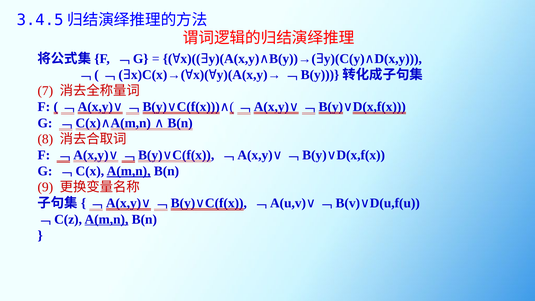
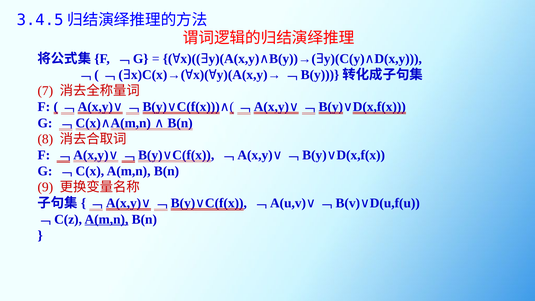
A(m,n at (129, 171) underline: present -> none
